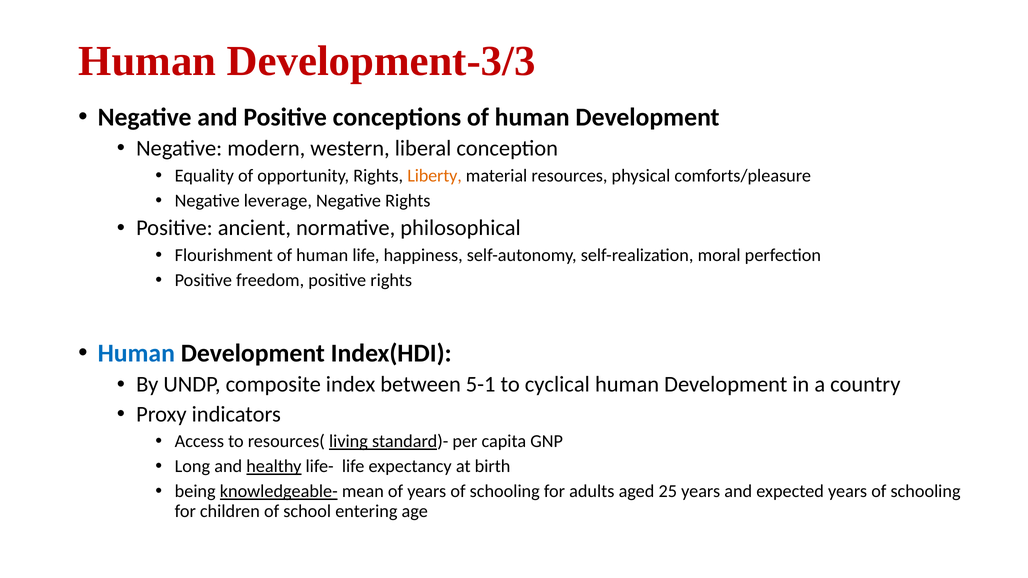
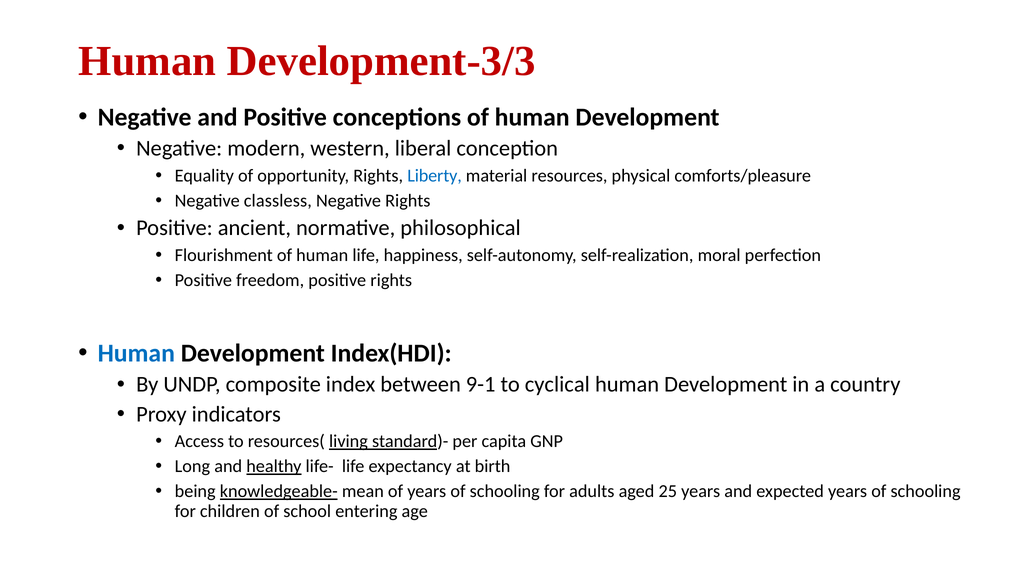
Liberty colour: orange -> blue
leverage: leverage -> classless
5-1: 5-1 -> 9-1
